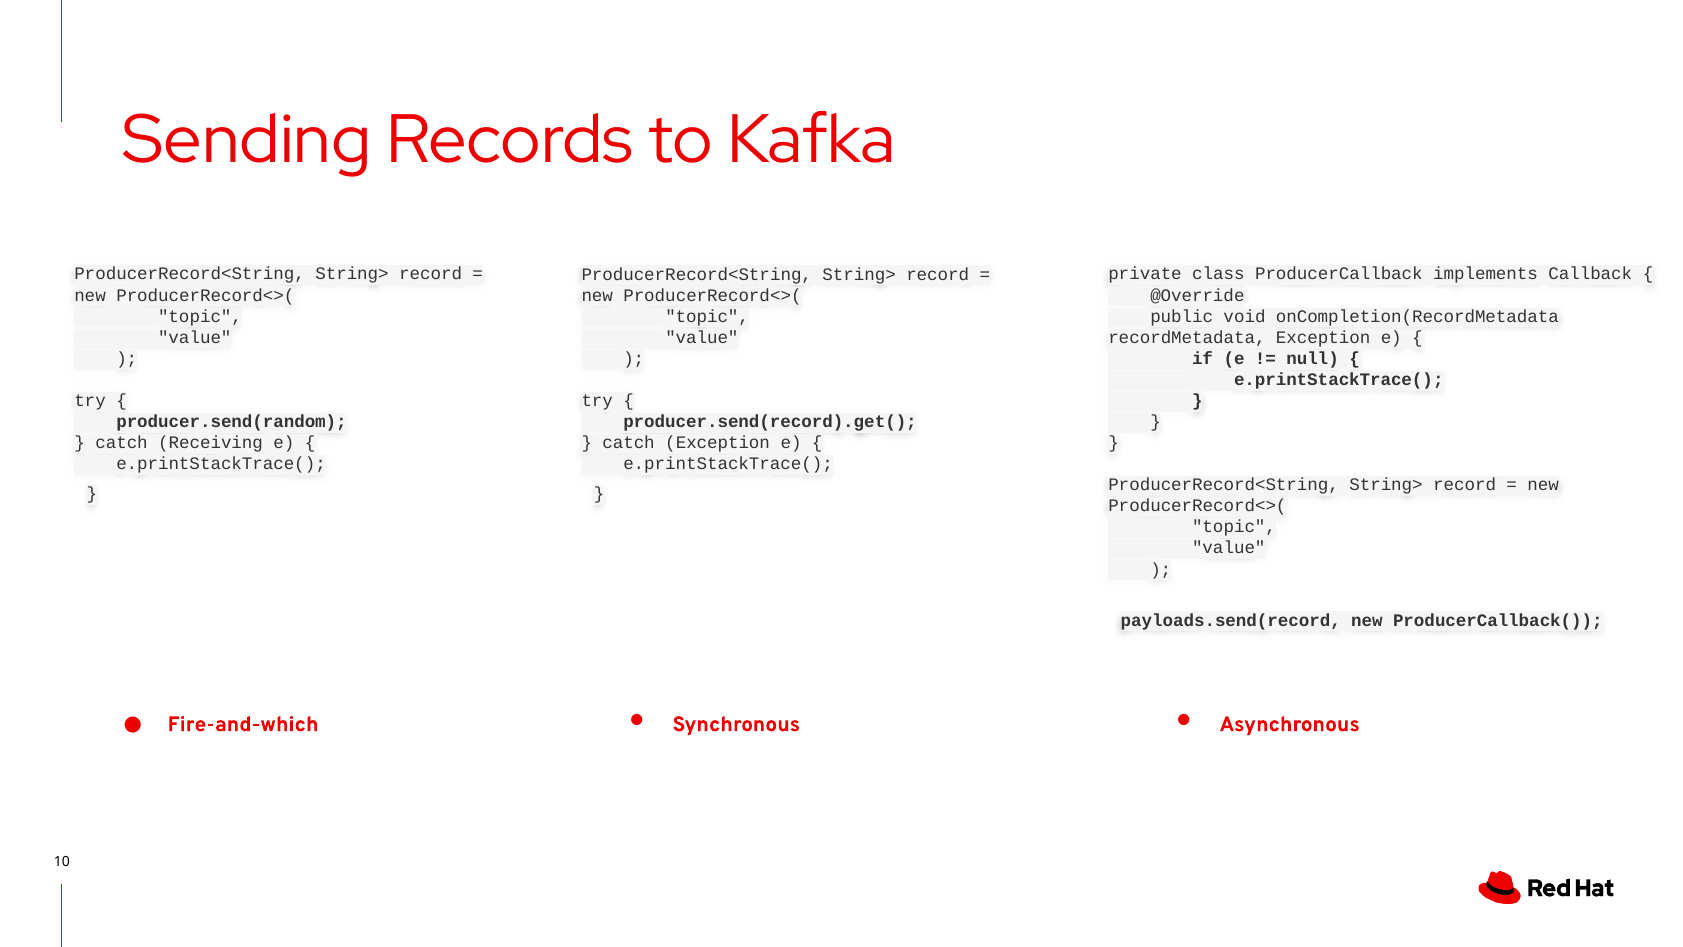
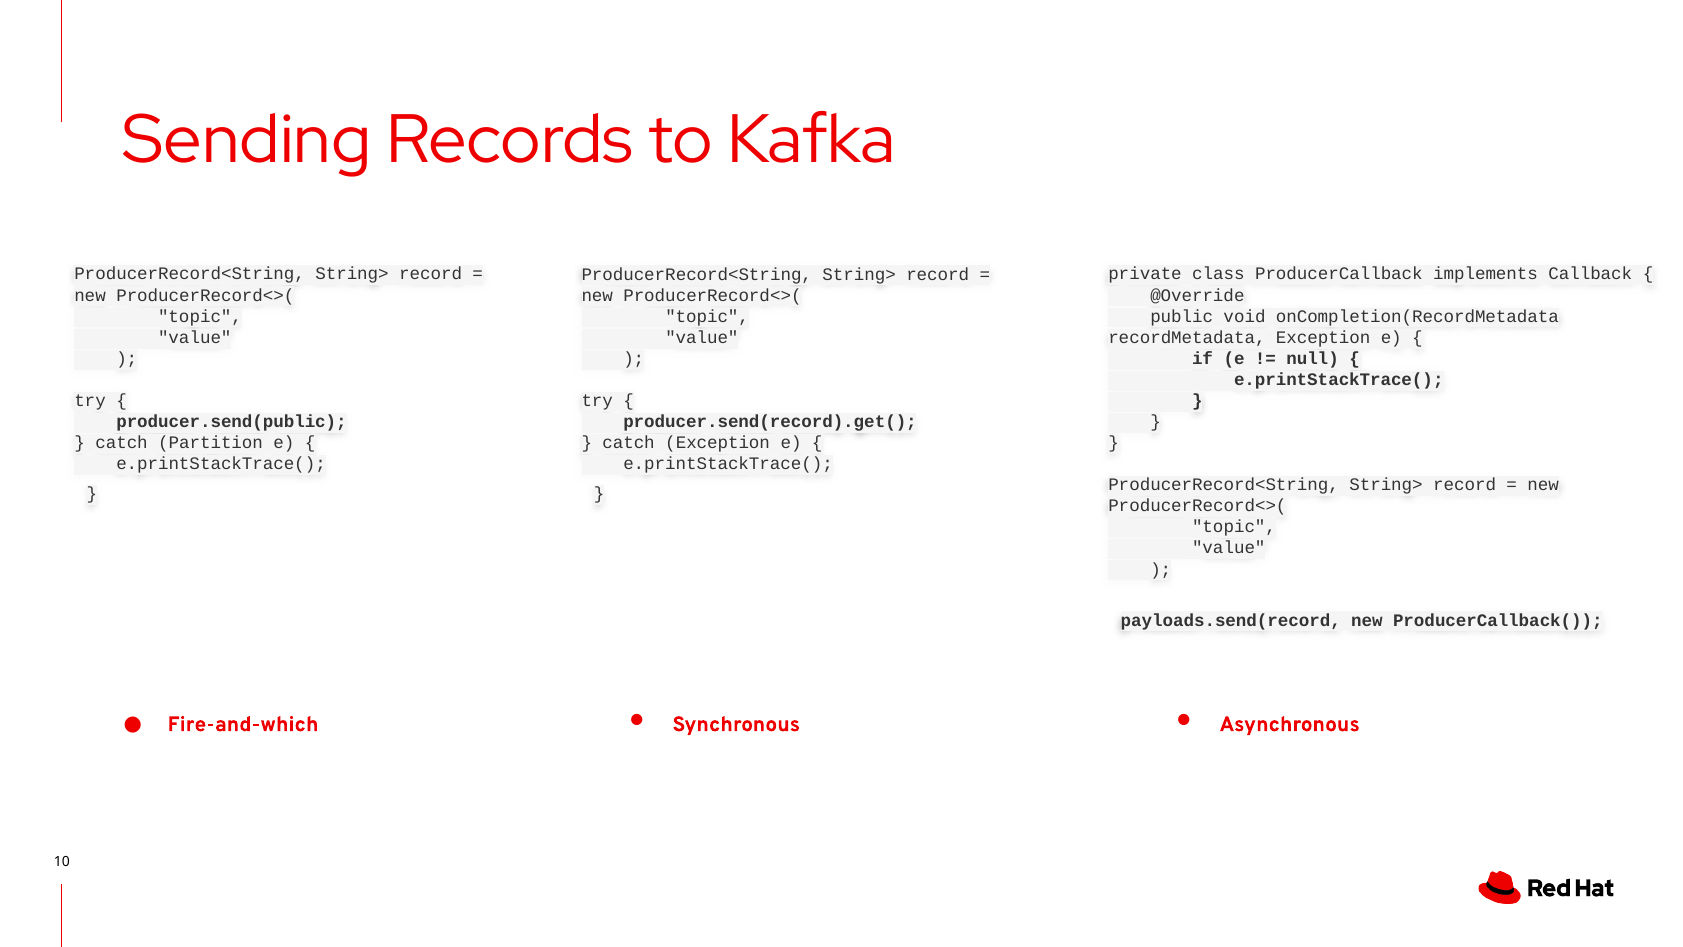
producer.send(random: producer.send(random -> producer.send(public
Receiving: Receiving -> Partition
